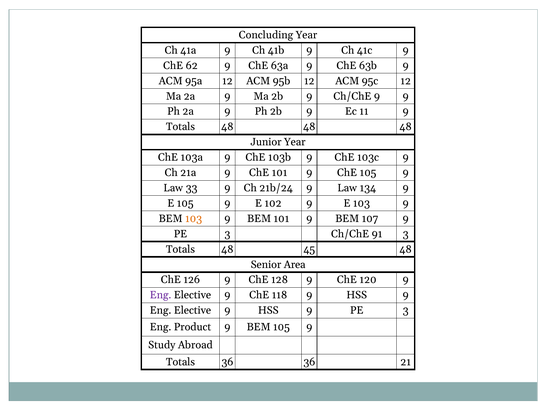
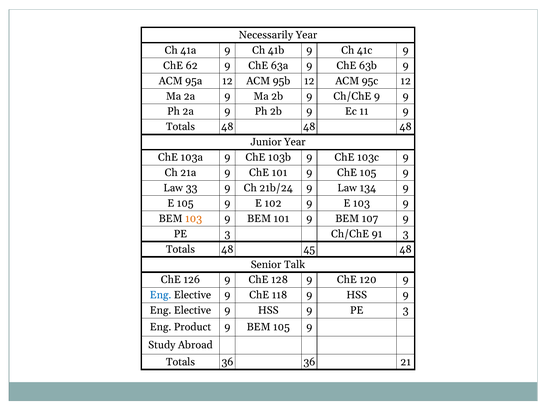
Concluding: Concluding -> Necessarily
Area: Area -> Talk
Eng at (161, 295) colour: purple -> blue
